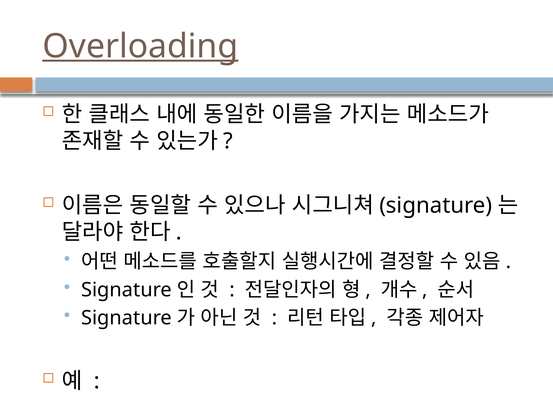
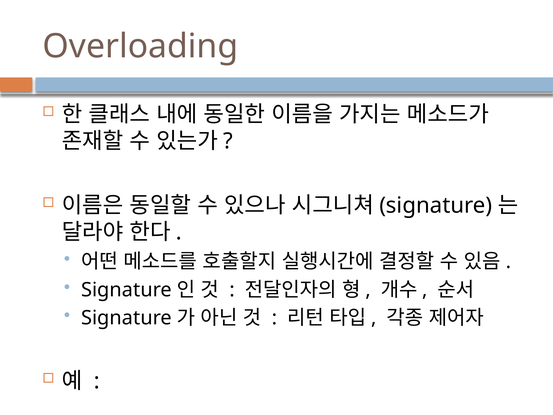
Overloading underline: present -> none
